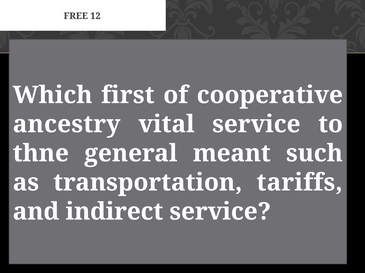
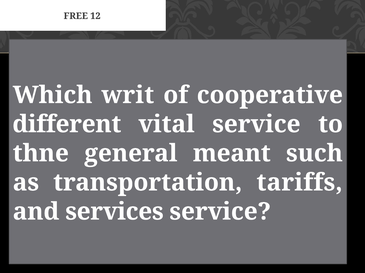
first: first -> writ
ancestry: ancestry -> different
indirect: indirect -> services
